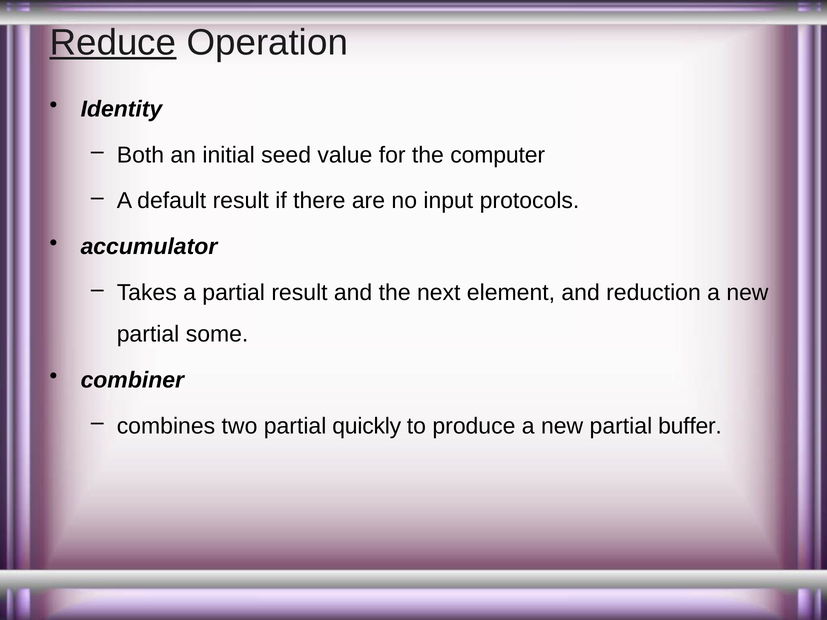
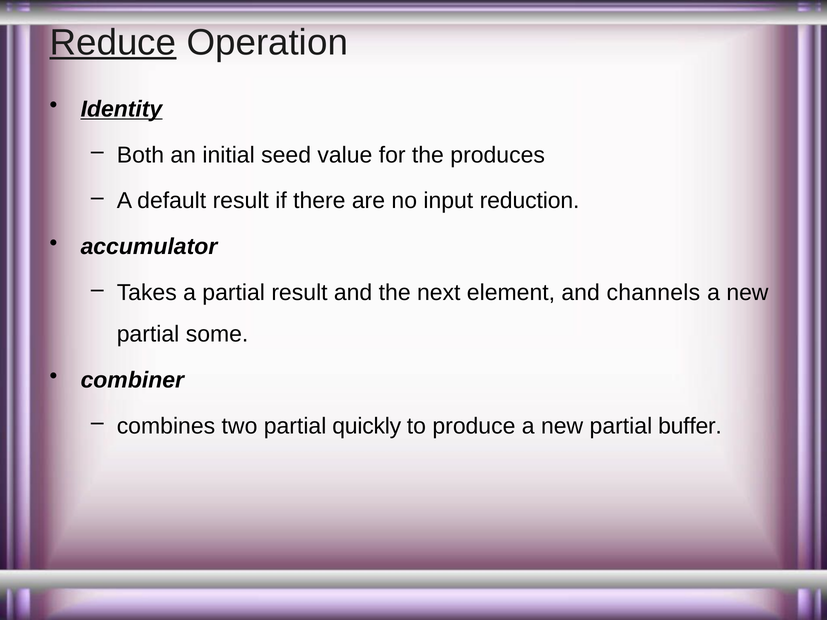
Identity underline: none -> present
computer: computer -> produces
protocols: protocols -> reduction
reduction: reduction -> channels
